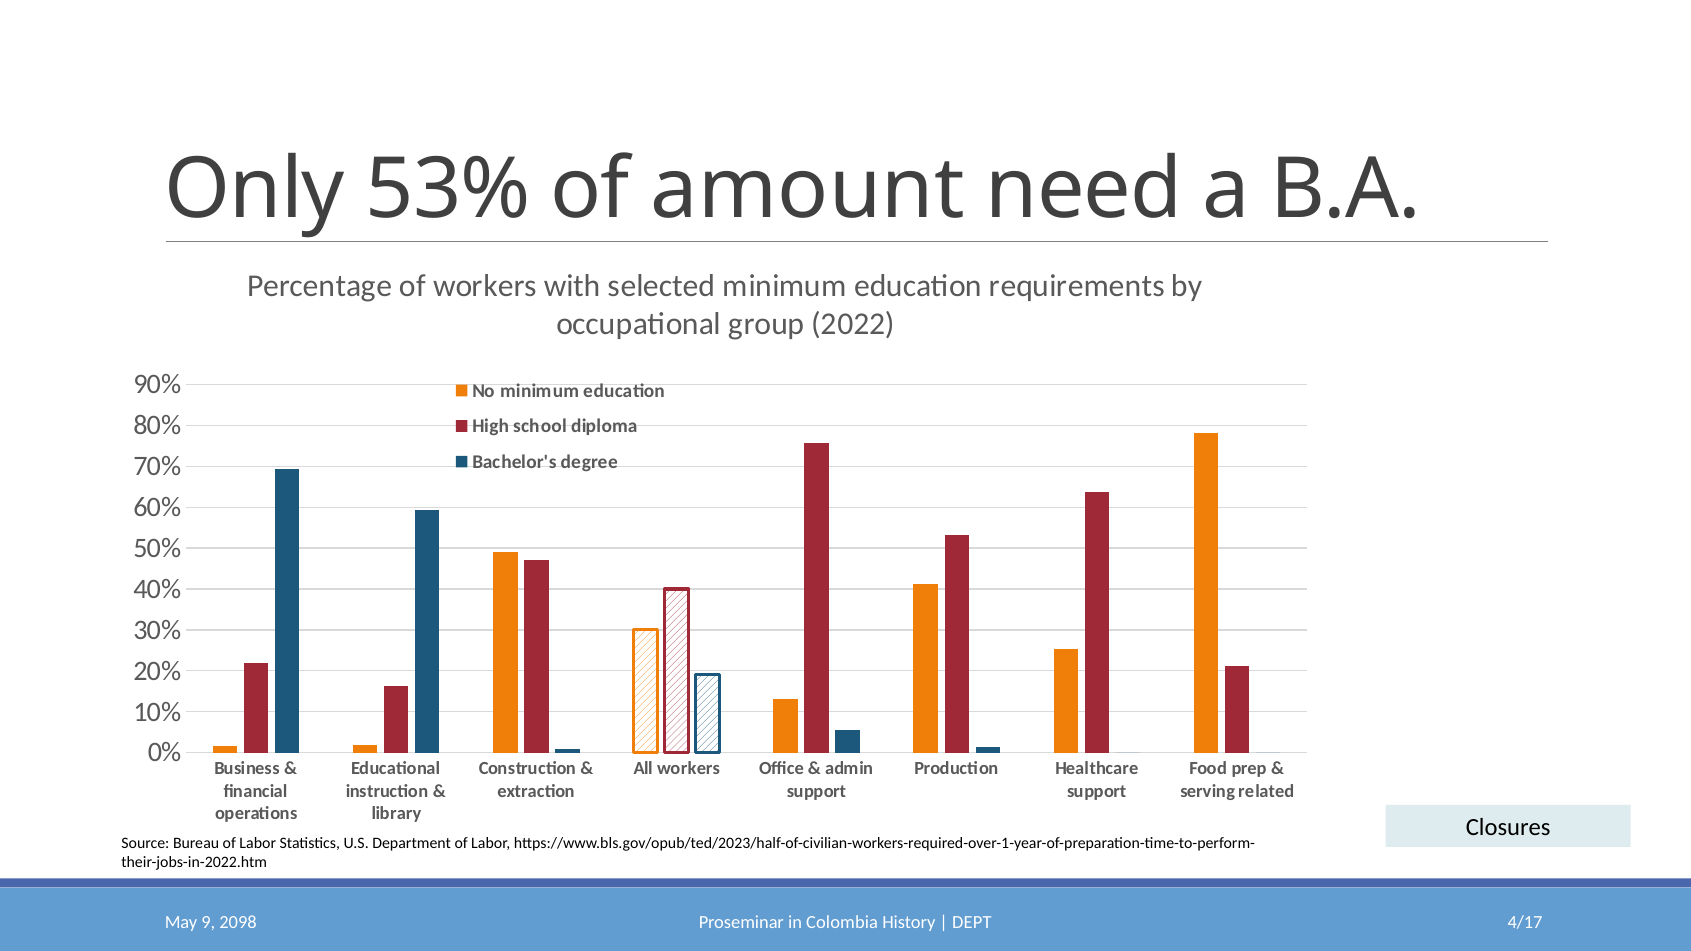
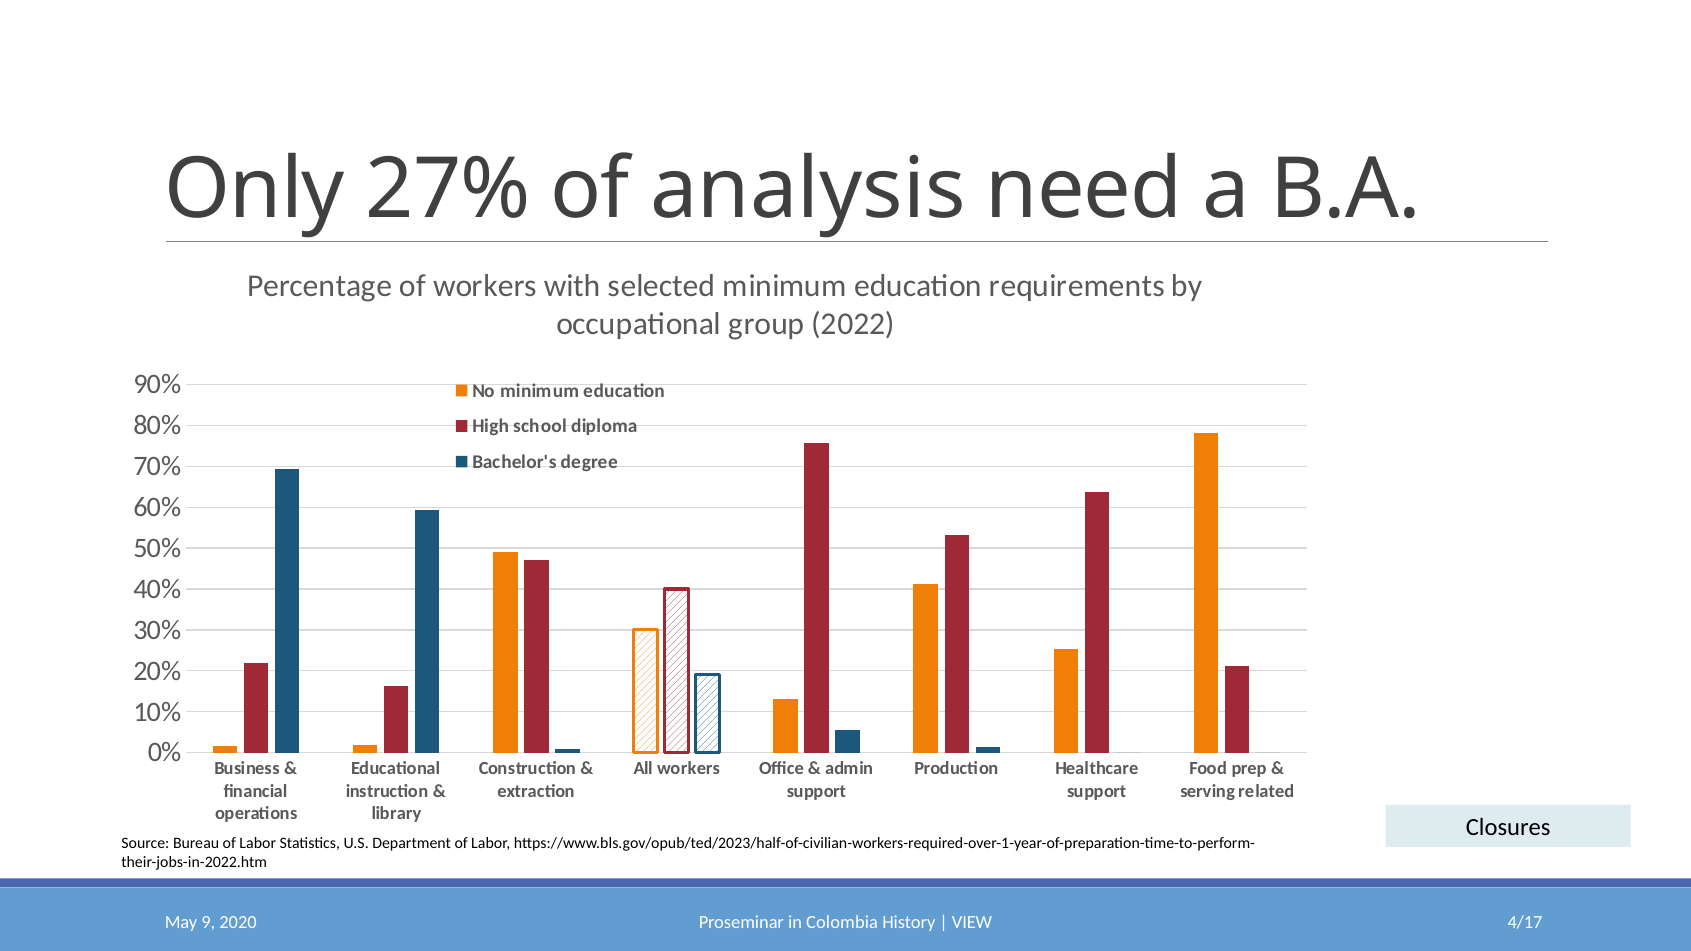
53%: 53% -> 27%
amount: amount -> analysis
2098: 2098 -> 2020
DEPT: DEPT -> VIEW
